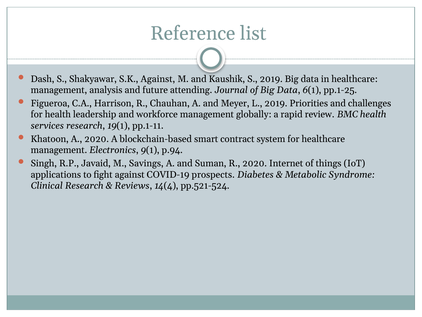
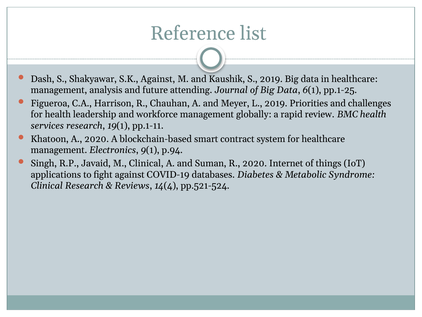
M Savings: Savings -> Clinical
prospects: prospects -> databases
